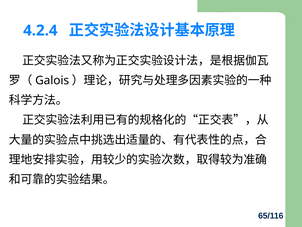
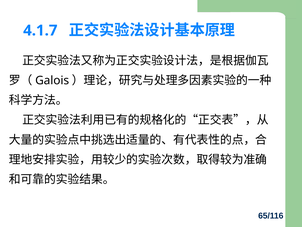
4.2.4: 4.2.4 -> 4.1.7
